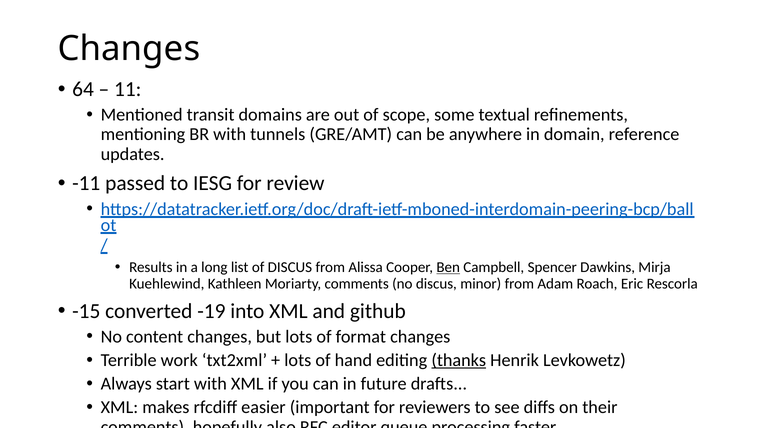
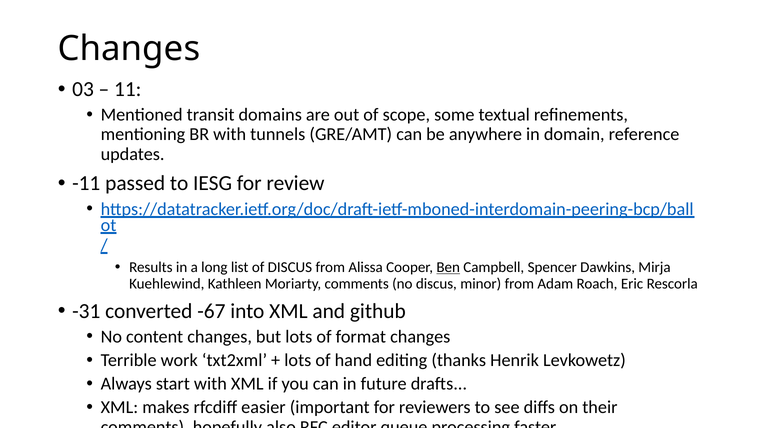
64: 64 -> 03
-15: -15 -> -31
-19: -19 -> -67
thanks underline: present -> none
